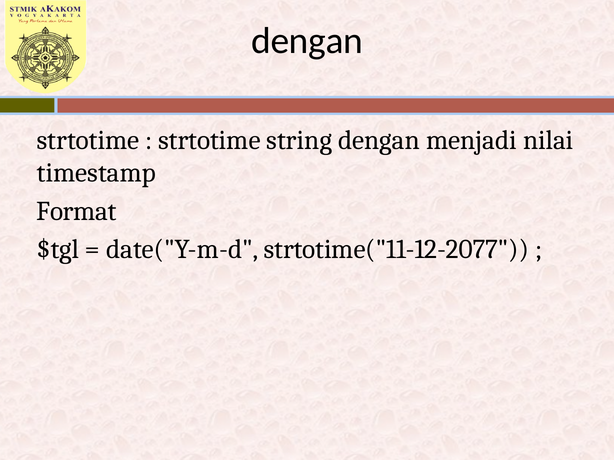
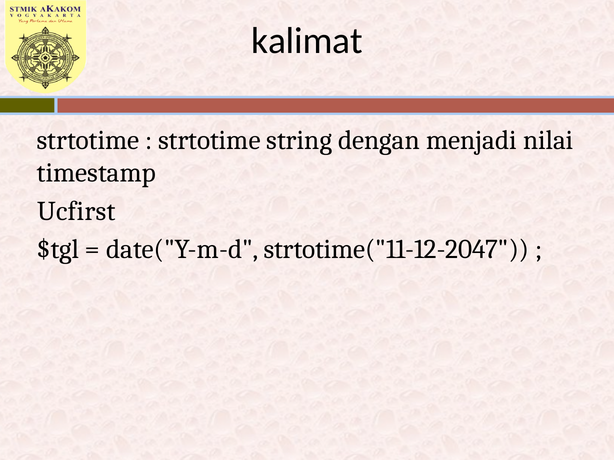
dengan at (307, 41): dengan -> kalimat
Format: Format -> Ucfirst
strtotime("11-12-2077: strtotime("11-12-2077 -> strtotime("11-12-2047
